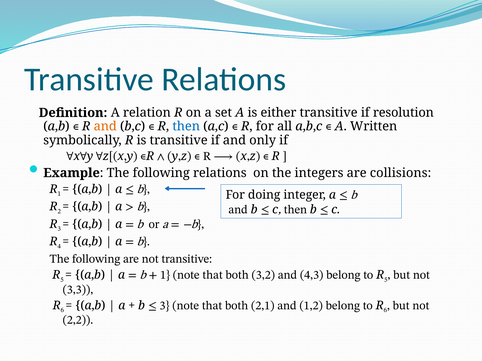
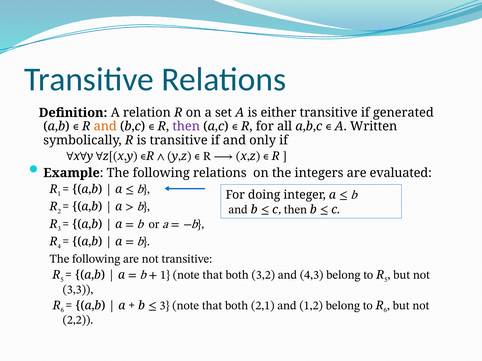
resolution: resolution -> generated
then at (186, 127) colour: blue -> purple
collisions: collisions -> evaluated
